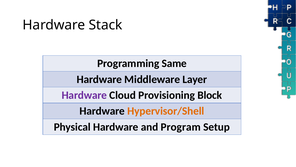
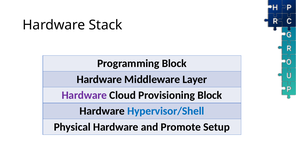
Programming Same: Same -> Block
Hypervisor/Shell colour: orange -> blue
Program: Program -> Promote
